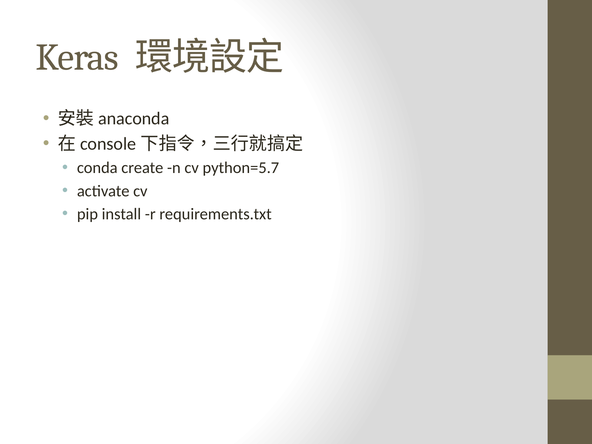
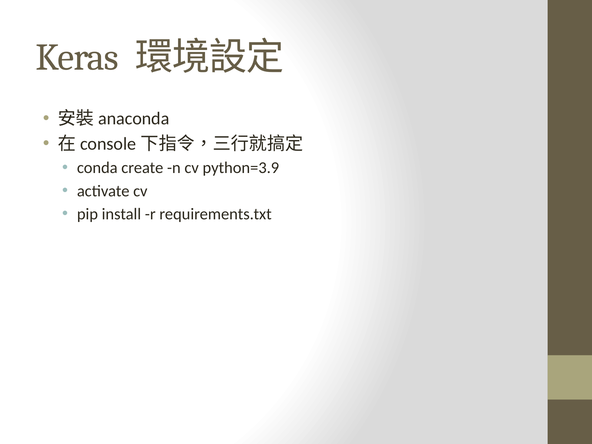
python=5.7: python=5.7 -> python=3.9
